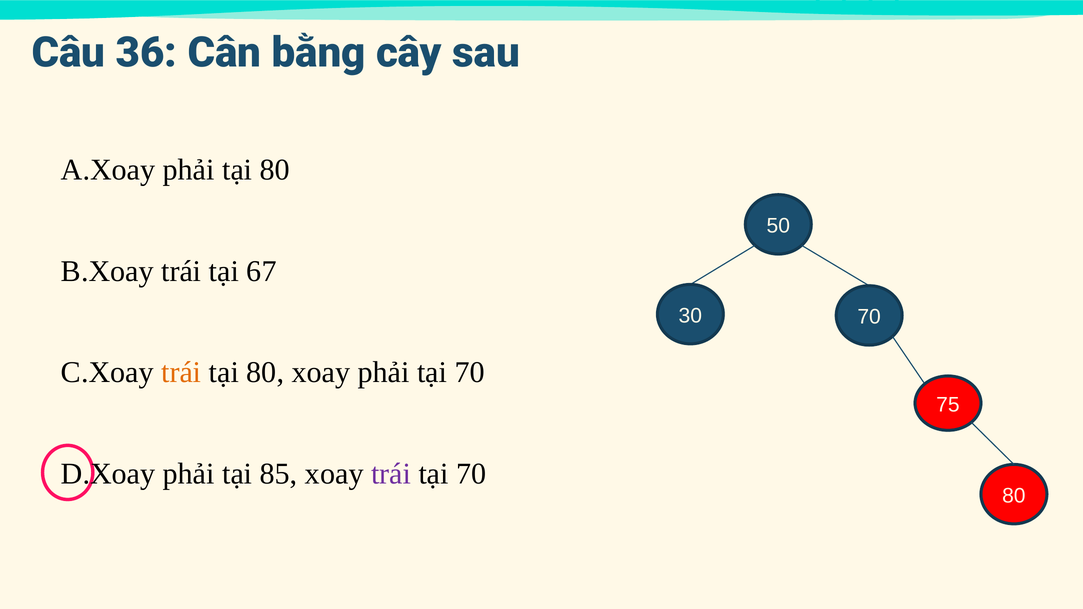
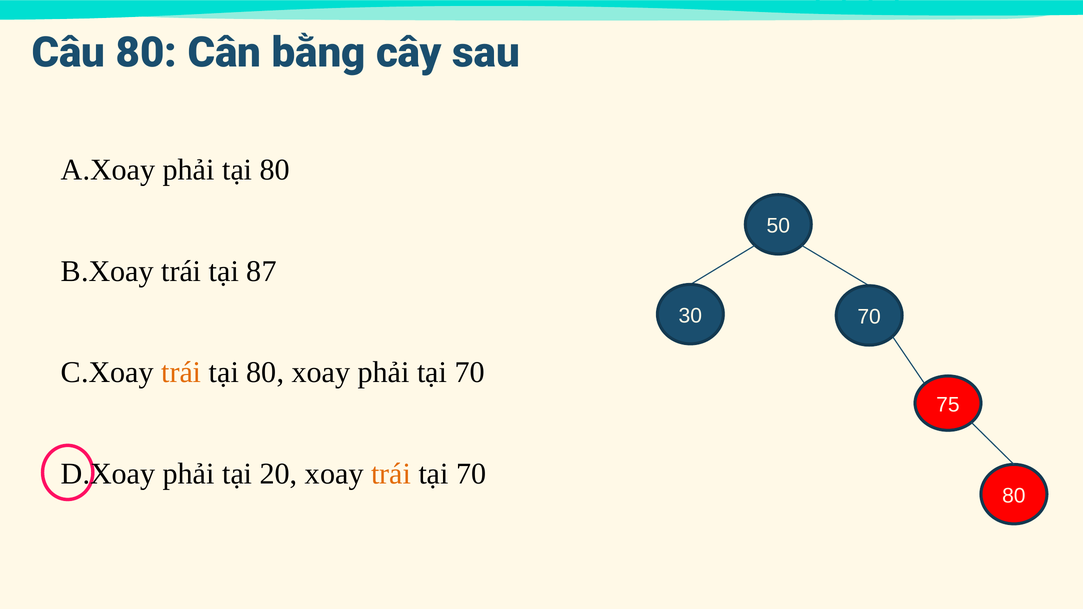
Câu 36: 36 -> 80
67: 67 -> 87
85: 85 -> 20
trái at (391, 474) colour: purple -> orange
